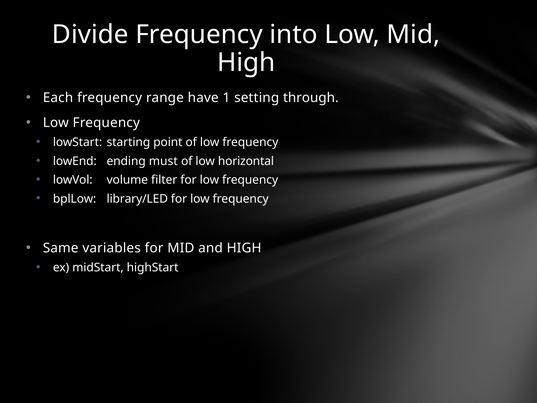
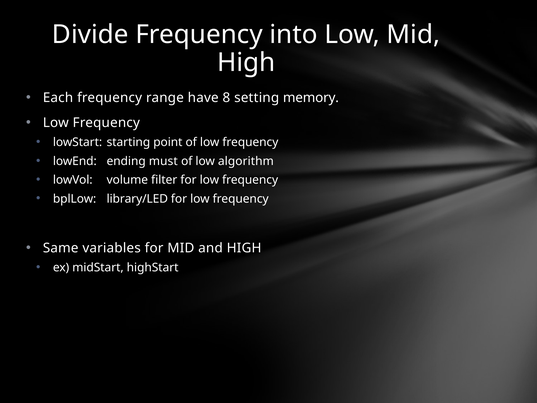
1: 1 -> 8
through: through -> memory
horizontal: horizontal -> algorithm
